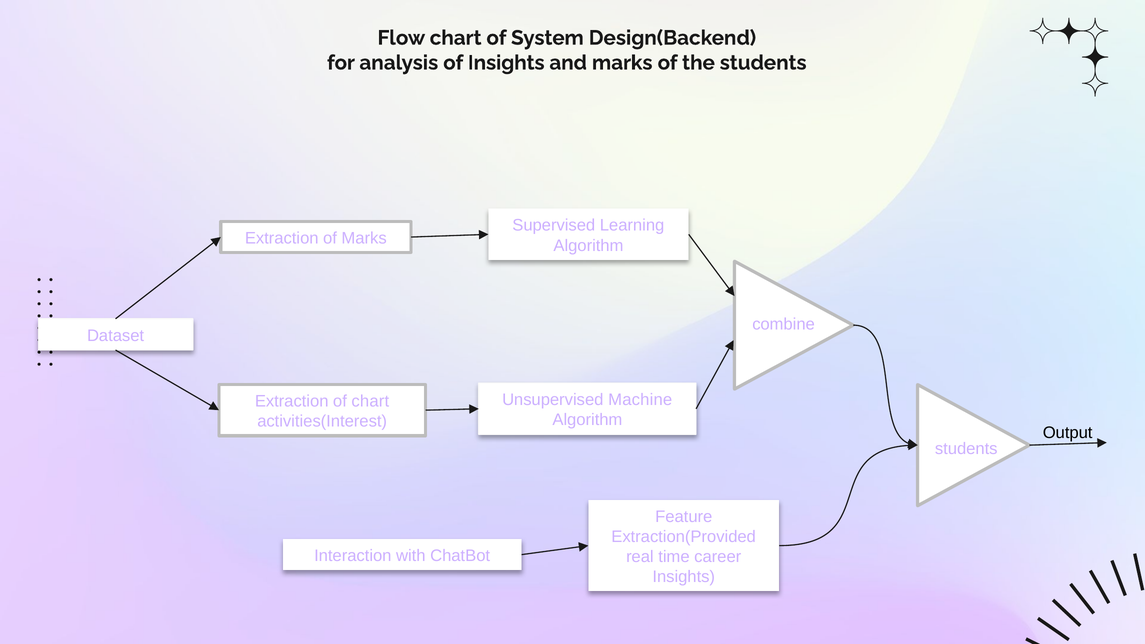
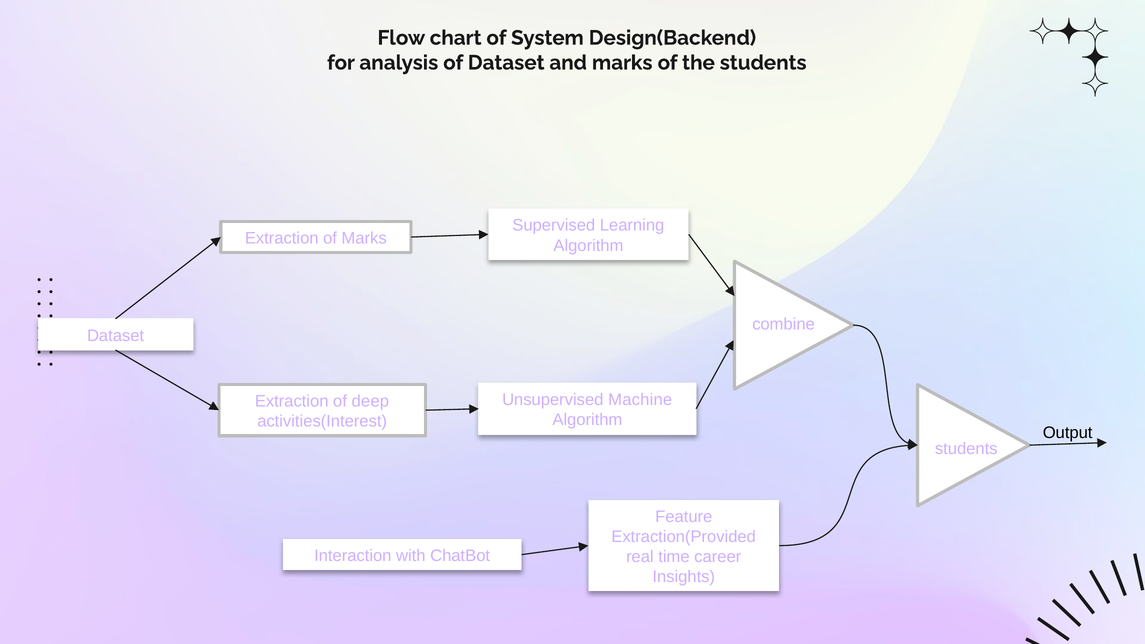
of Insights: Insights -> Dataset
of chart: chart -> deep
